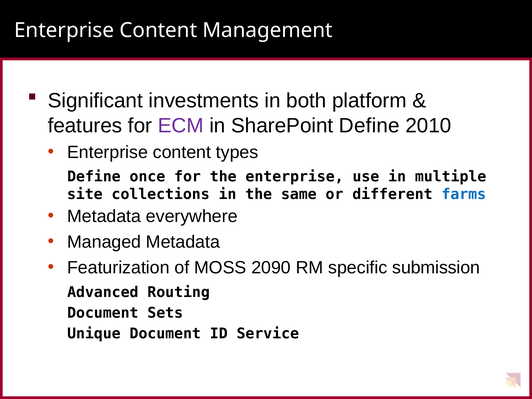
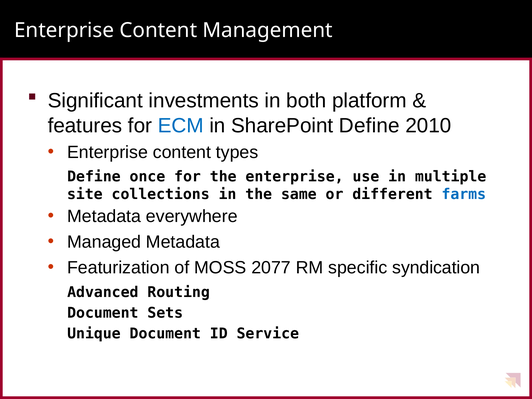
ECM colour: purple -> blue
2090: 2090 -> 2077
submission: submission -> syndication
